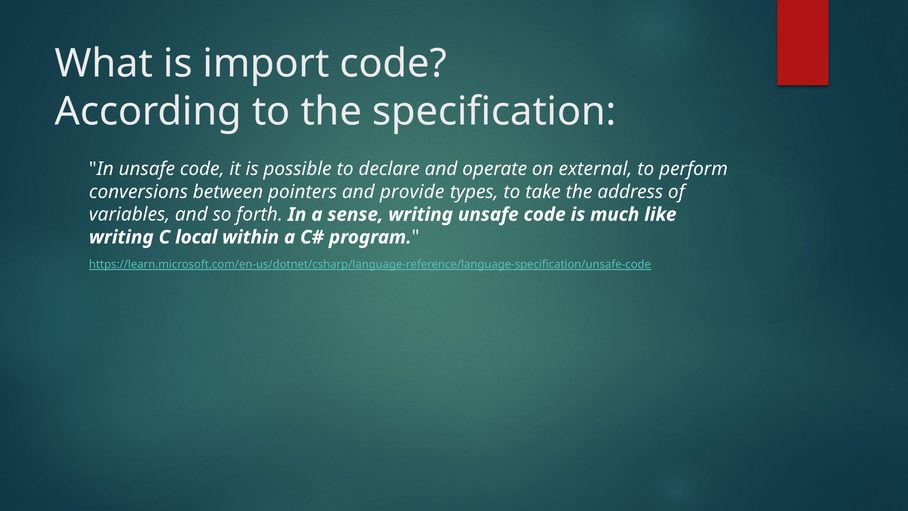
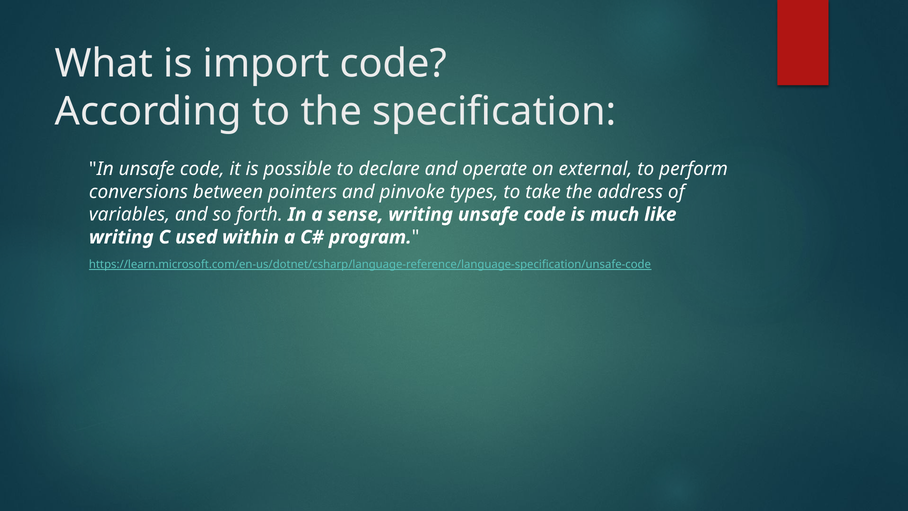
provide: provide -> pinvoke
local: local -> used
